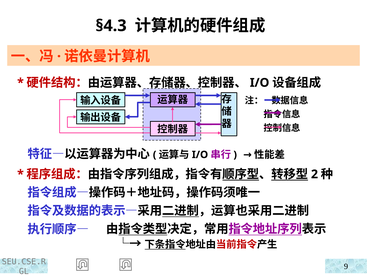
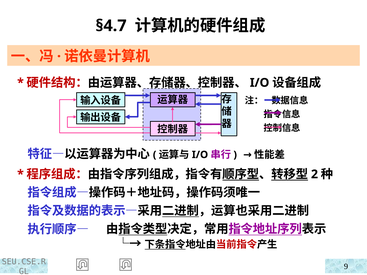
§4.3: §4.3 -> §4.7
